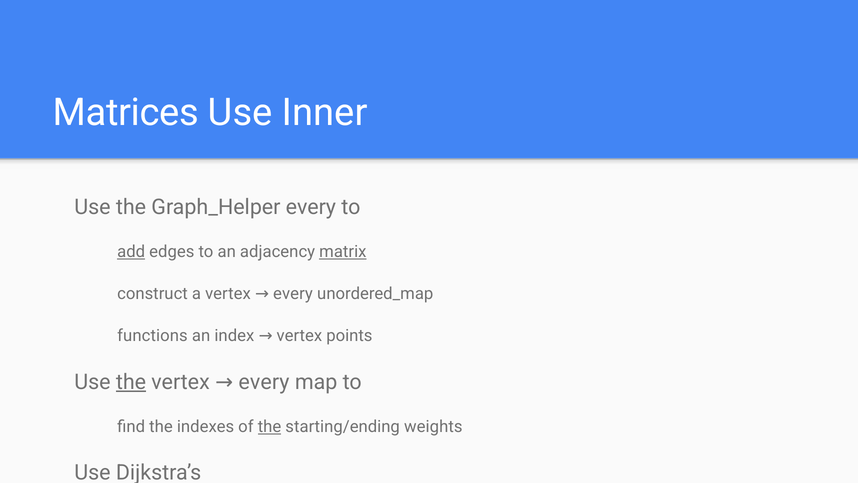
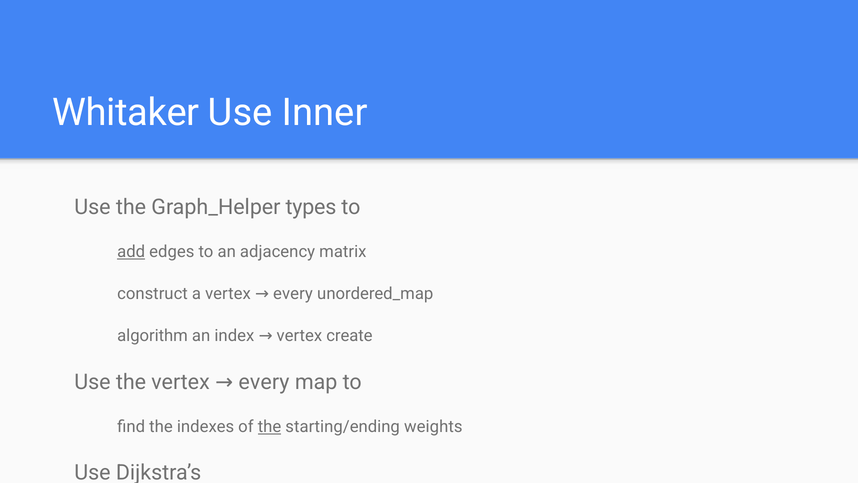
Matrices: Matrices -> Whitaker
Graph_Helper every: every -> types
matrix underline: present -> none
functions: functions -> algorithm
points: points -> create
the at (131, 382) underline: present -> none
